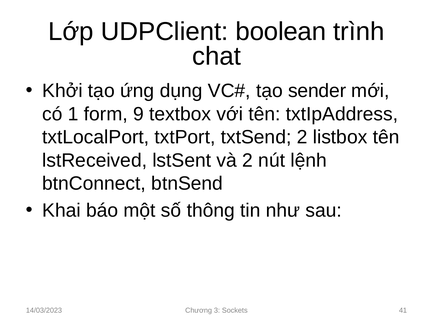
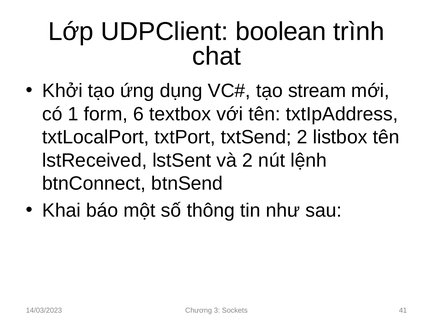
sender: sender -> stream
9: 9 -> 6
